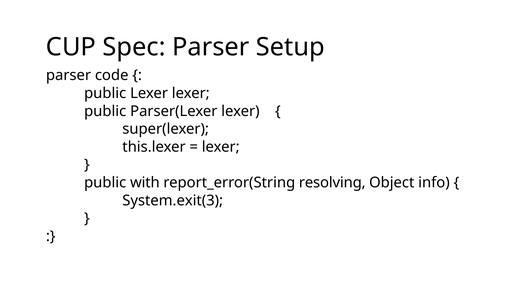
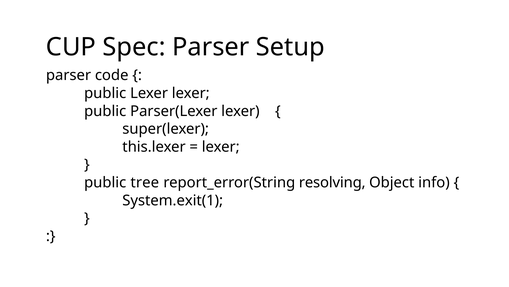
with: with -> tree
System.exit(3: System.exit(3 -> System.exit(1
